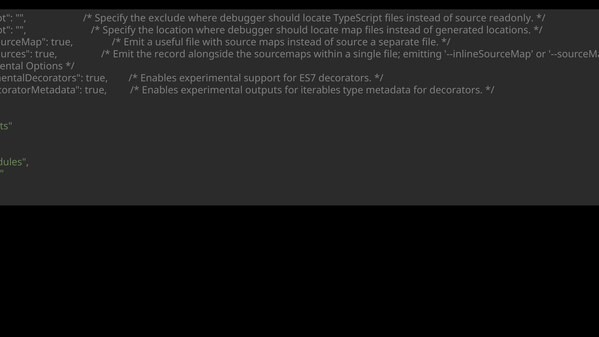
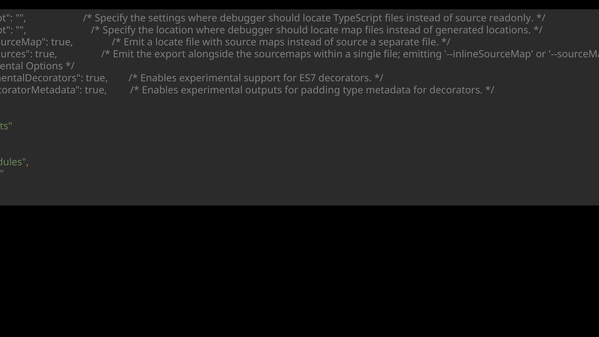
the exclude: exclude -> settings
a useful: useful -> locate
record: record -> export
iterables: iterables -> padding
